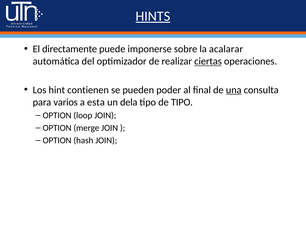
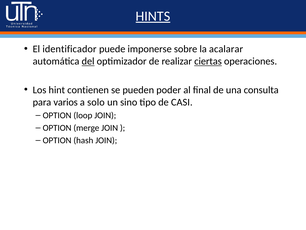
directamente: directamente -> identificador
del underline: none -> present
una underline: present -> none
esta: esta -> solo
dela: dela -> sino
de TIPO: TIPO -> CASI
